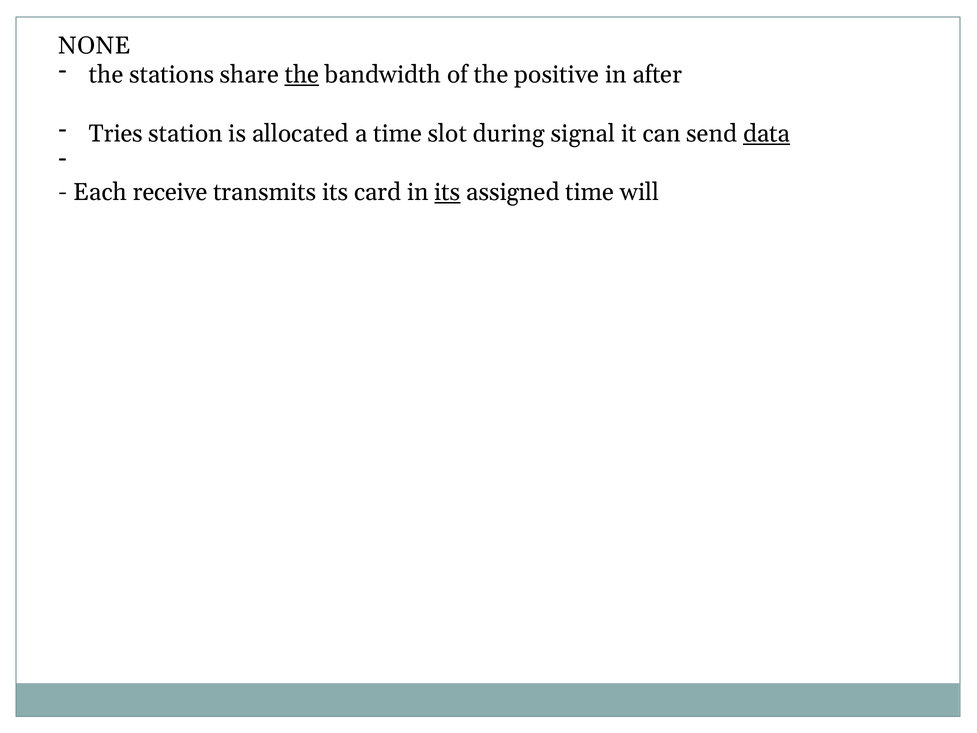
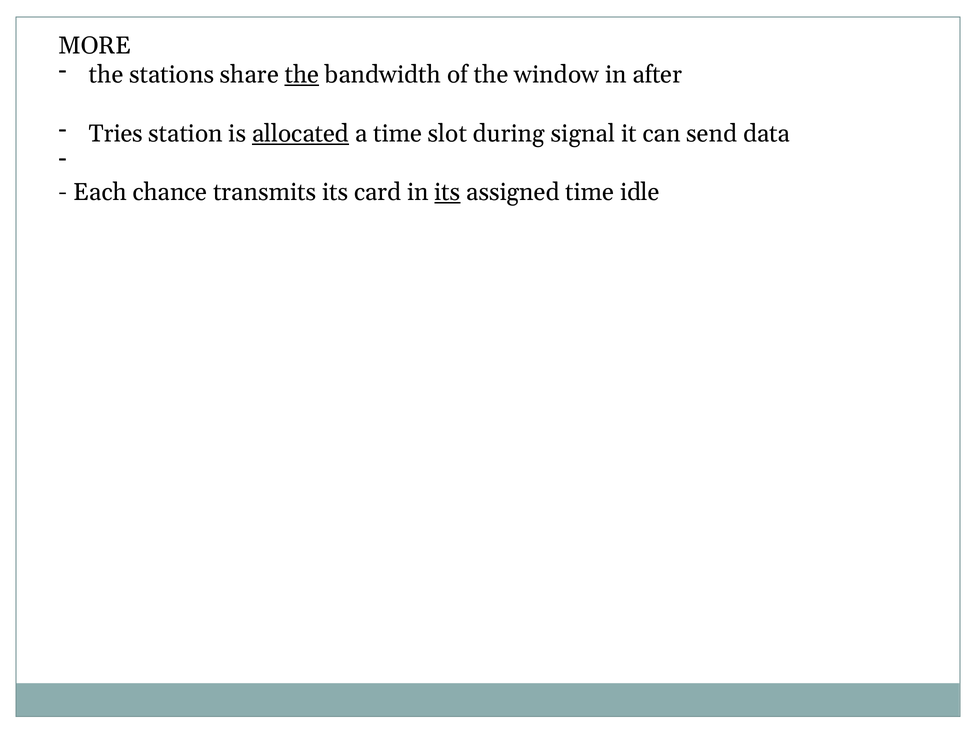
NONE: NONE -> MORE
positive: positive -> window
allocated underline: none -> present
data underline: present -> none
receive: receive -> chance
will: will -> idle
